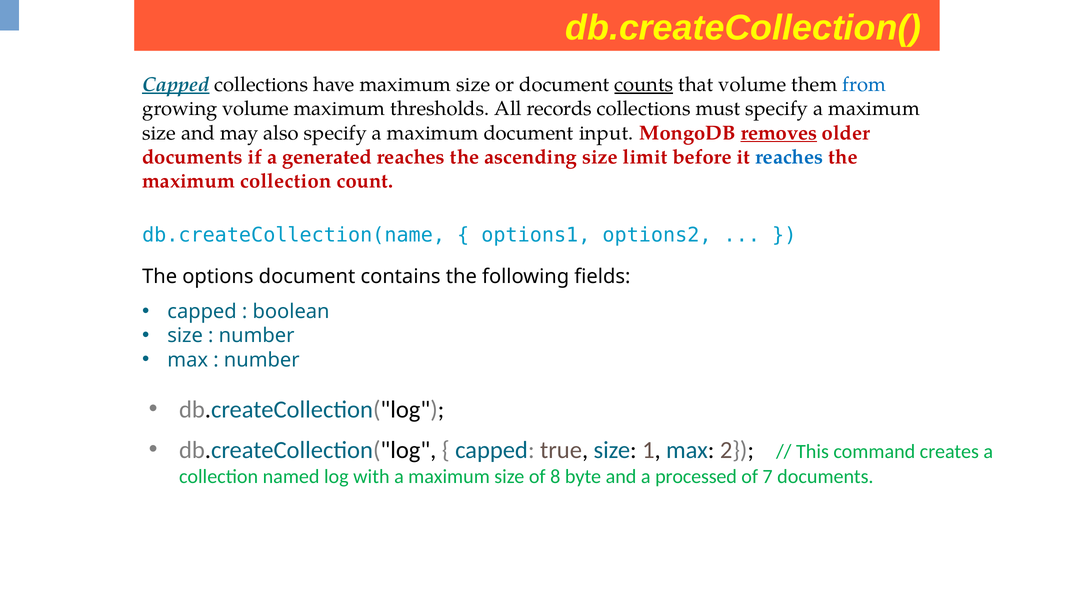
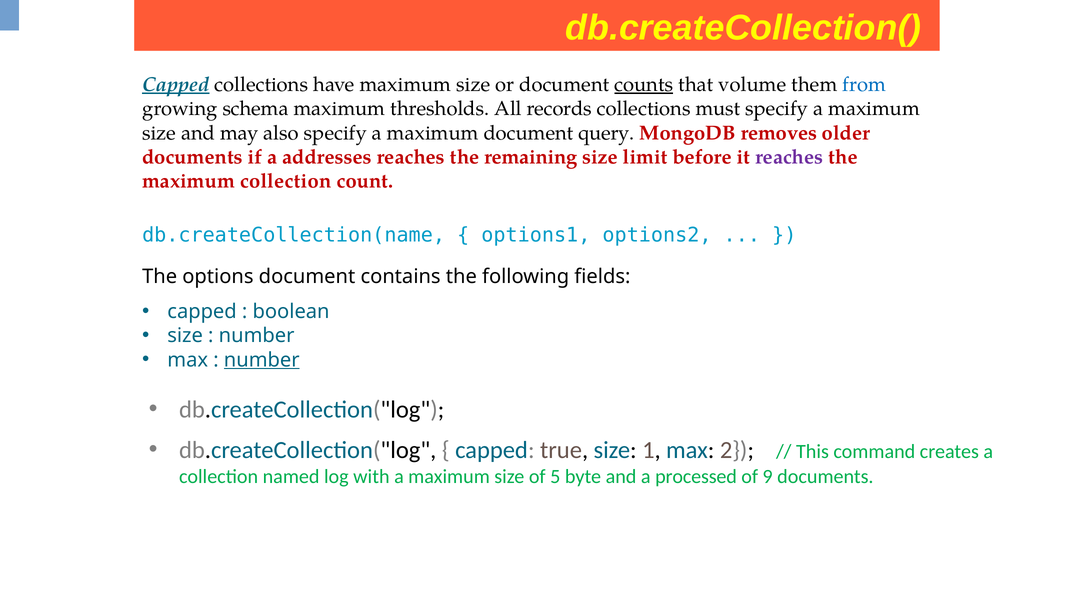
growing volume: volume -> schema
input: input -> query
removes underline: present -> none
generated: generated -> addresses
ascending: ascending -> remaining
reaches at (789, 157) colour: blue -> purple
number at (262, 360) underline: none -> present
8: 8 -> 5
7: 7 -> 9
